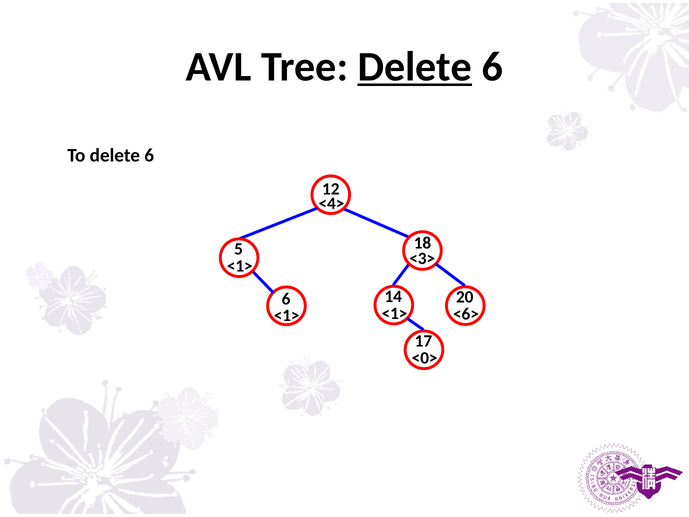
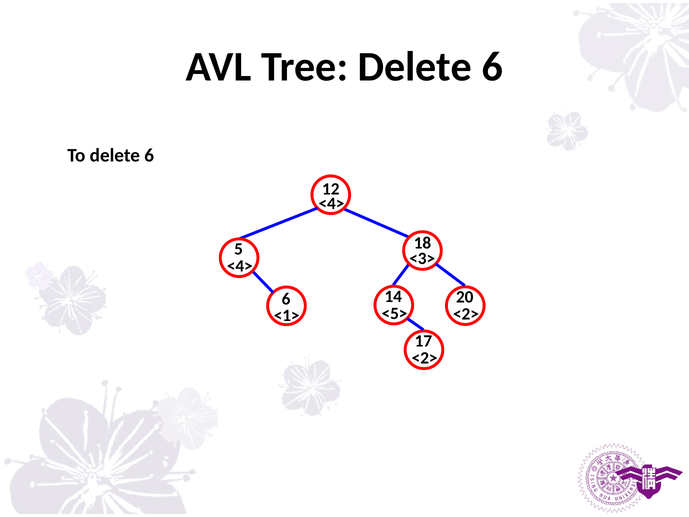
Delete at (415, 67) underline: present -> none
<1> at (240, 266): <1> -> <4>
<1> at (394, 313): <1> -> <5>
<6> at (466, 314): <6> -> <2>
<0> at (425, 358): <0> -> <2>
